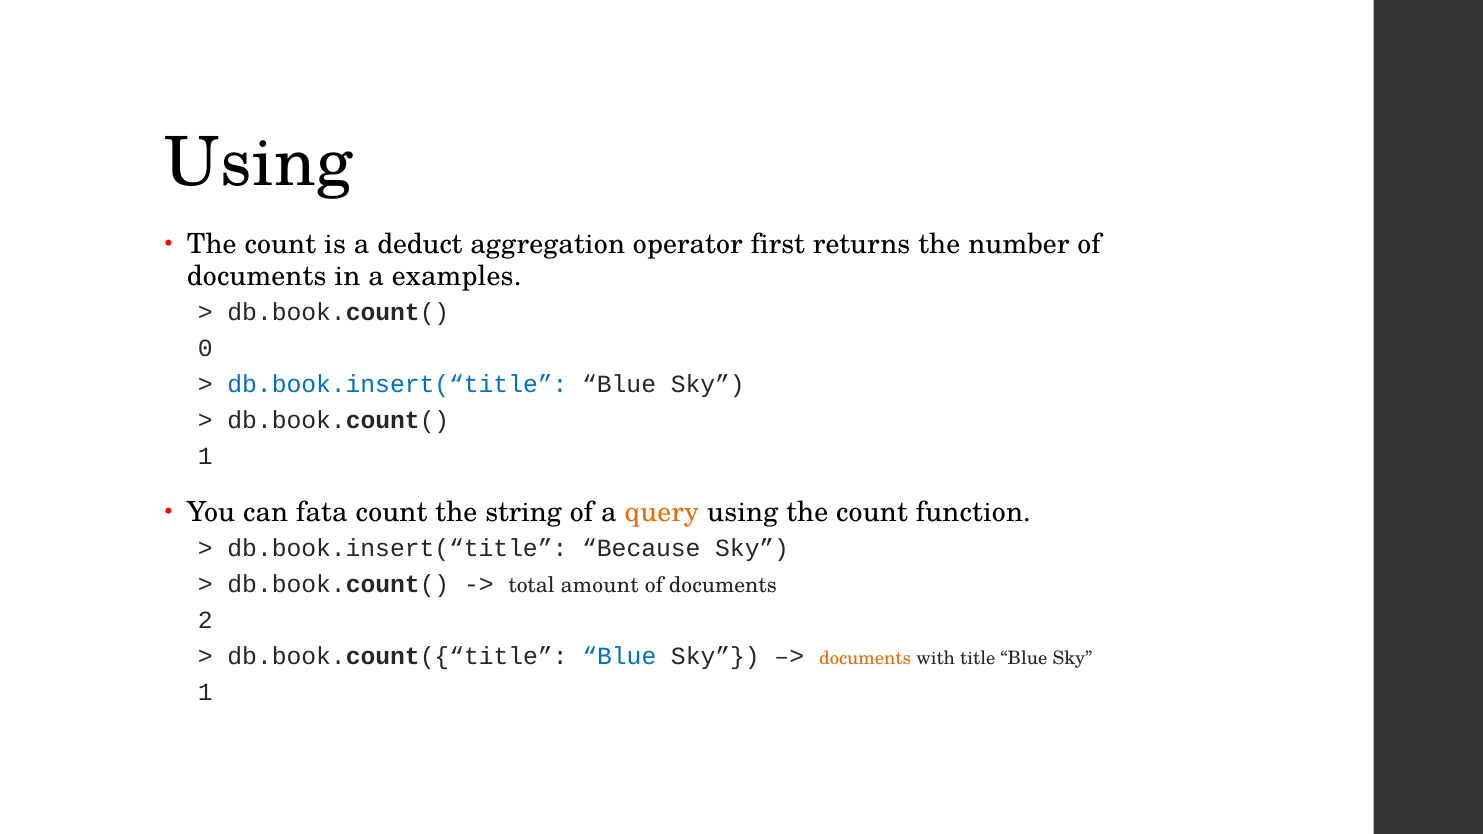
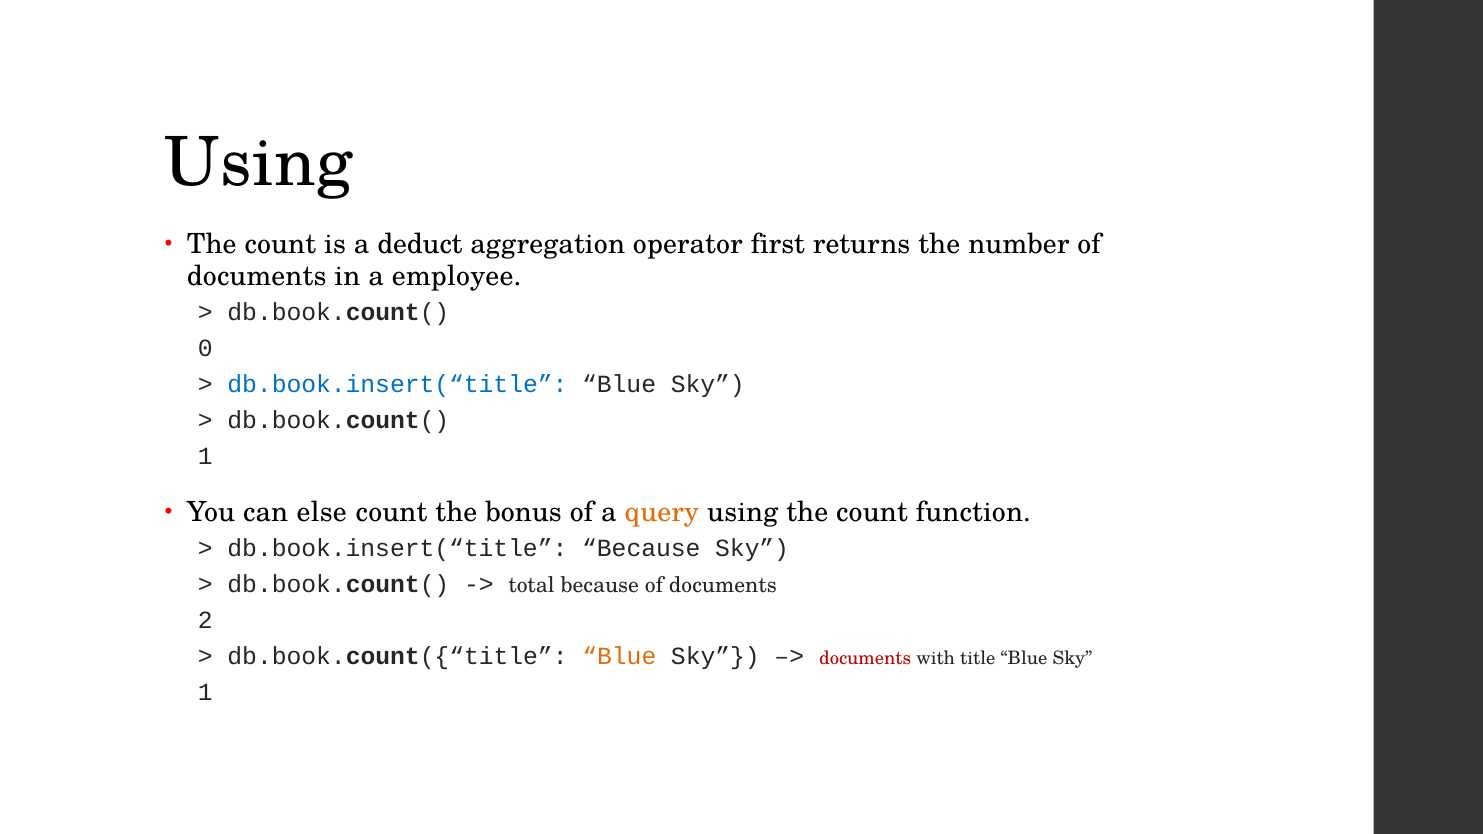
examples: examples -> employee
fata: fata -> else
string: string -> bonus
total amount: amount -> because
Blue at (619, 656) colour: blue -> orange
documents at (865, 658) colour: orange -> red
